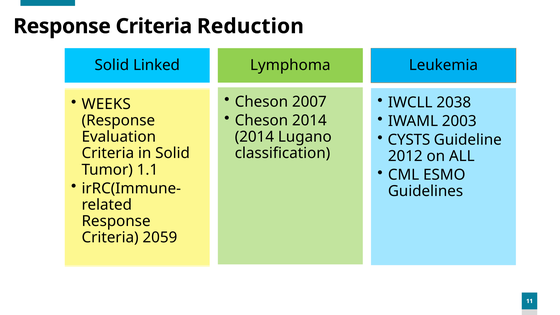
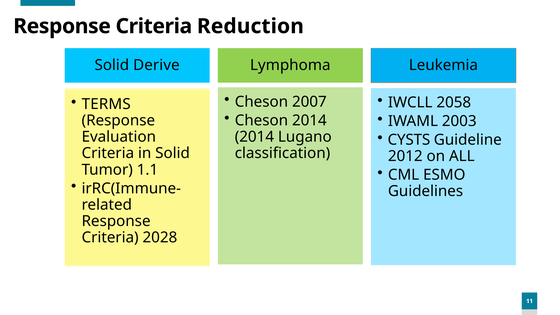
Linked: Linked -> Derive
2038: 2038 -> 2058
WEEKS: WEEKS -> TERMS
2059: 2059 -> 2028
